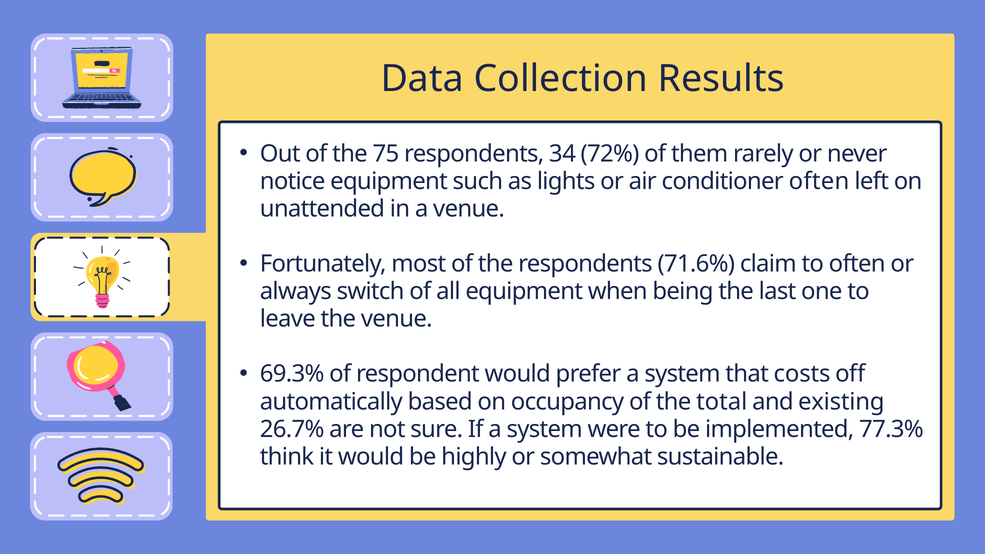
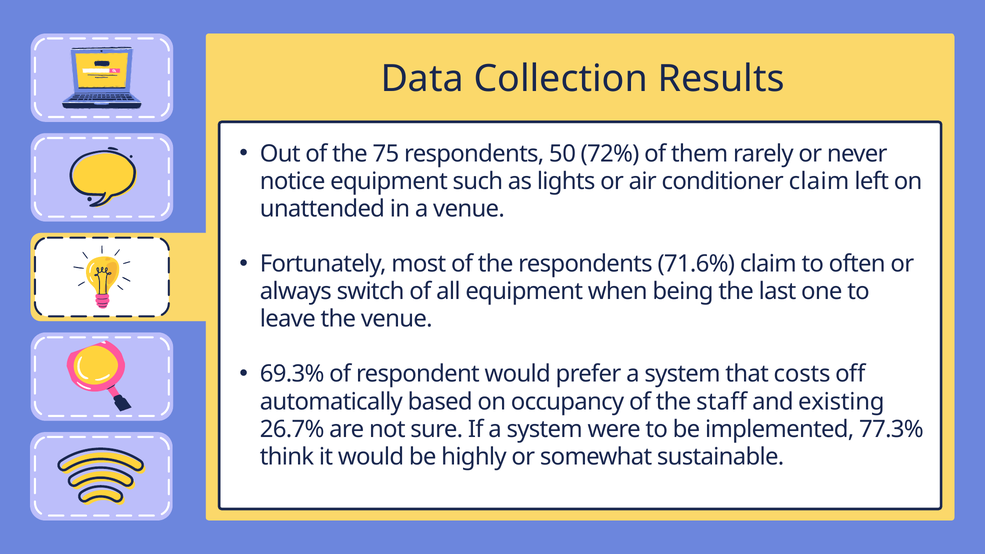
34: 34 -> 50
conditioner often: often -> claim
total: total -> staff
